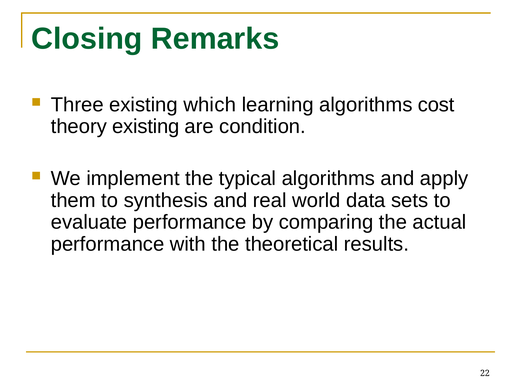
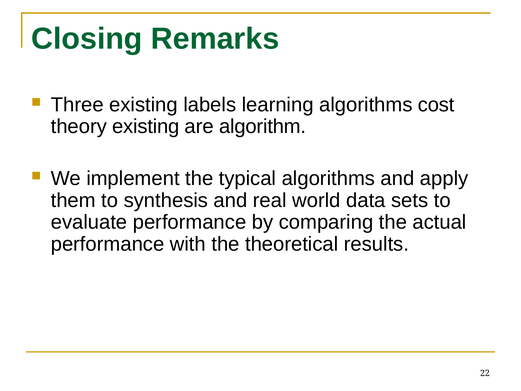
which: which -> labels
condition: condition -> algorithm
